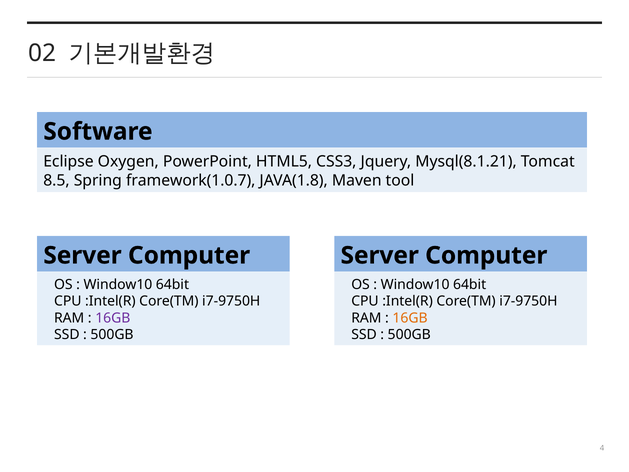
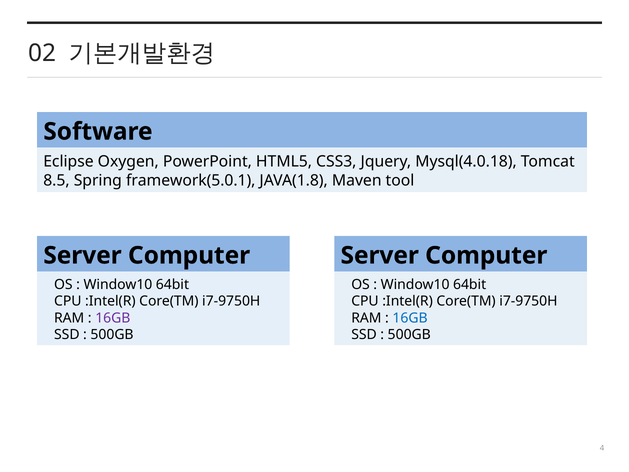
Mysql(8.1.21: Mysql(8.1.21 -> Mysql(4.0.18
framework(1.0.7: framework(1.0.7 -> framework(5.0.1
16GB at (410, 318) colour: orange -> blue
